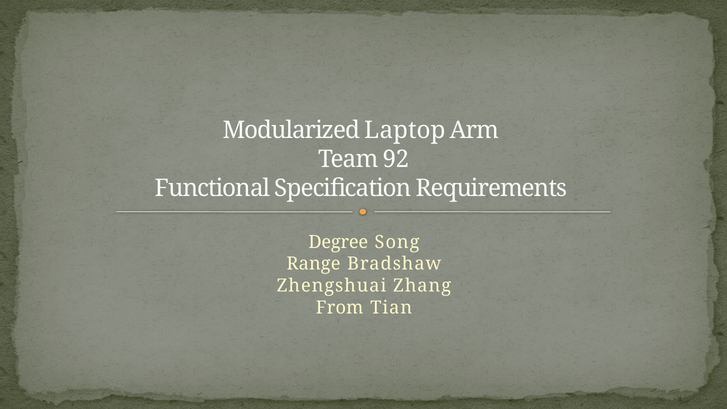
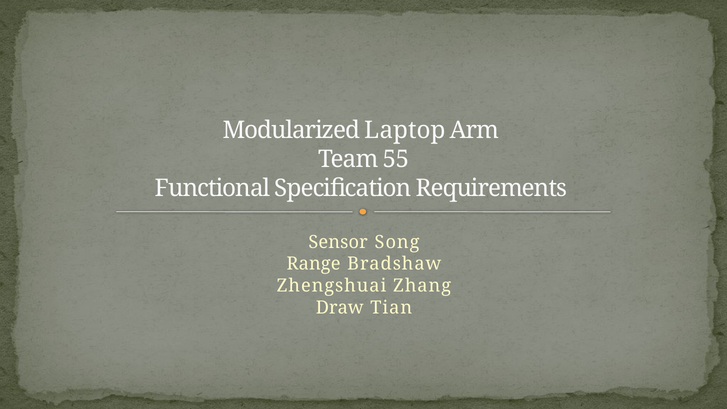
92: 92 -> 55
Degree: Degree -> Sensor
From: From -> Draw
